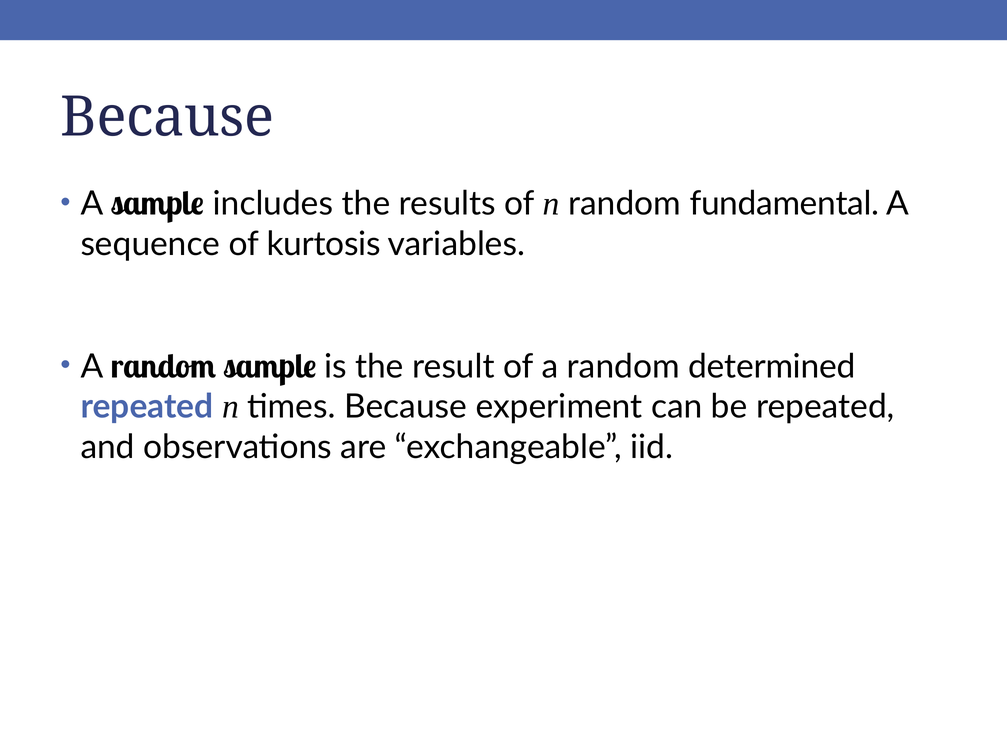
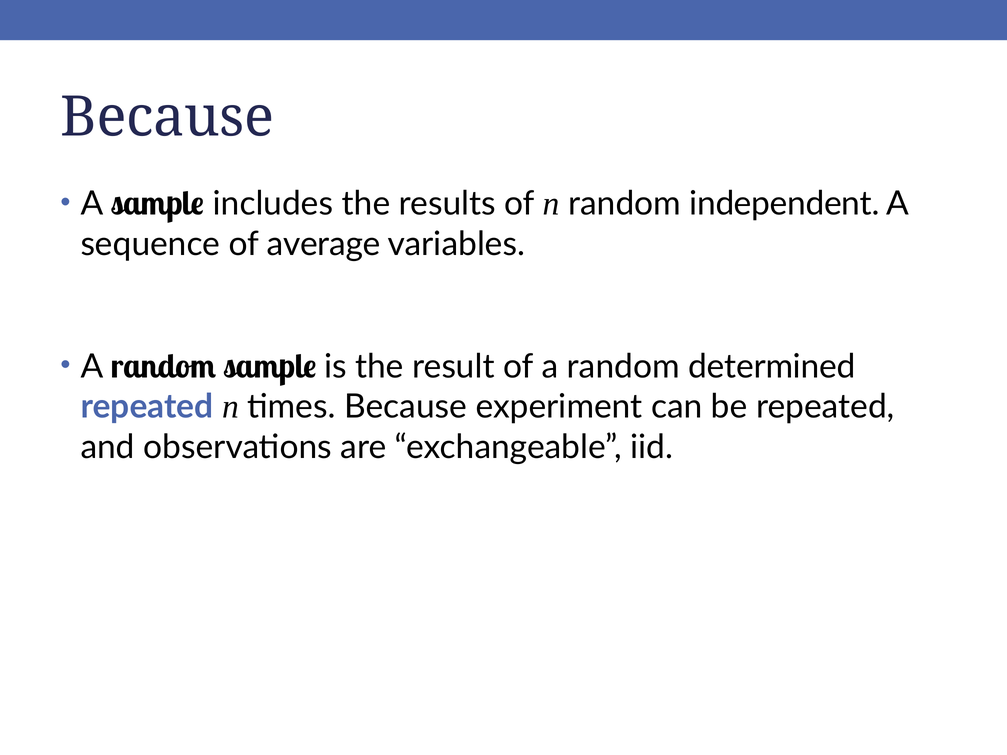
fundamental: fundamental -> independent
kurtosis: kurtosis -> average
